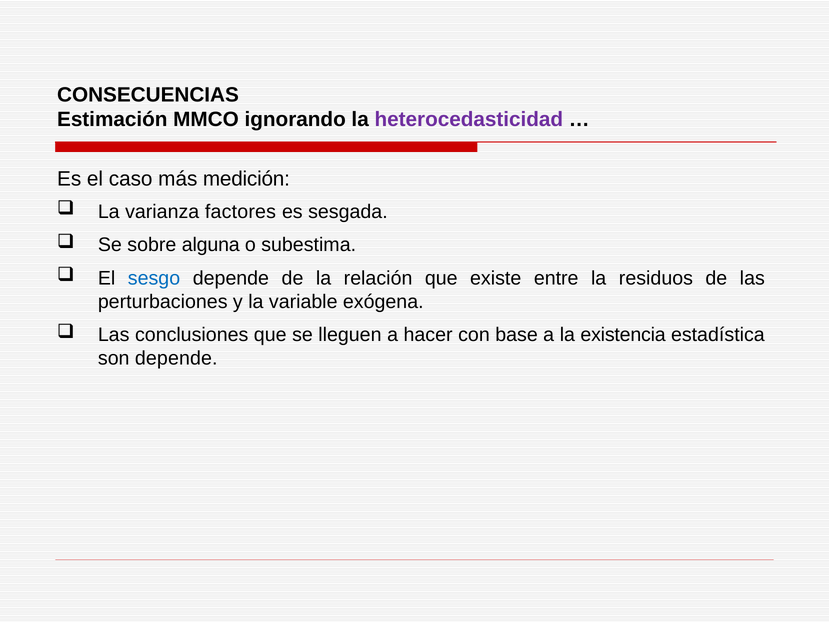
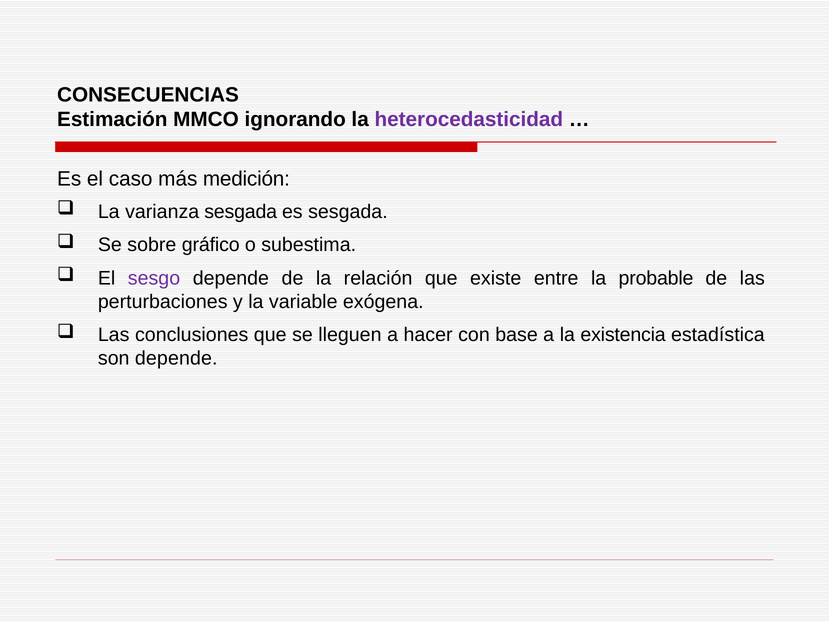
varianza factores: factores -> sesgada
alguna: alguna -> gráfico
sesgo colour: blue -> purple
residuos: residuos -> probable
